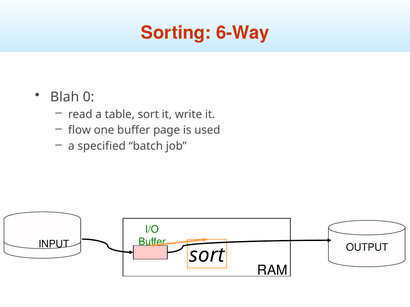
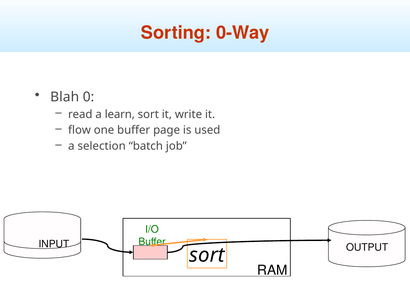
6-Way: 6-Way -> 0-Way
table: table -> learn
specified: specified -> selection
